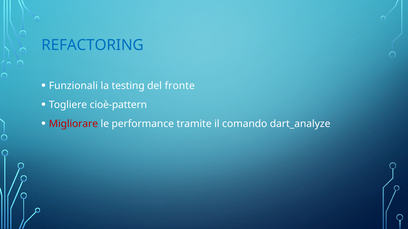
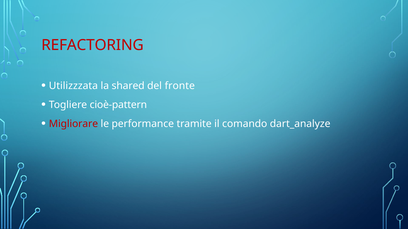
REFACTORING colour: blue -> red
Funzionali: Funzionali -> Utilizzzata
testing: testing -> shared
